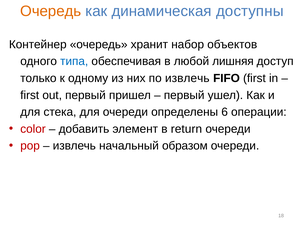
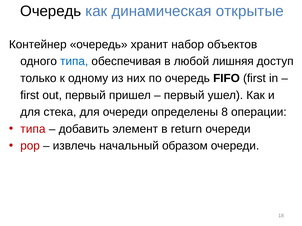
Очередь at (51, 11) colour: orange -> black
доступны: доступны -> открытые
по извлечь: извлечь -> очередь
6: 6 -> 8
color at (33, 129): color -> типа
